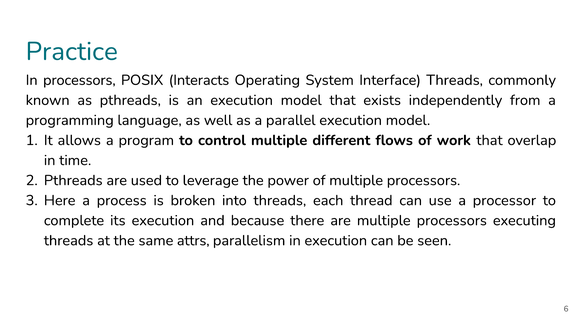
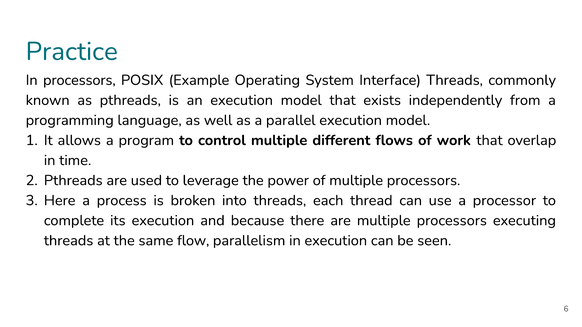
Interacts: Interacts -> Example
attrs: attrs -> flow
